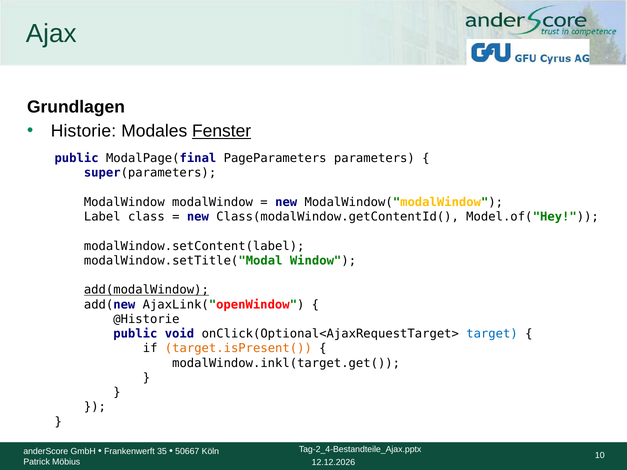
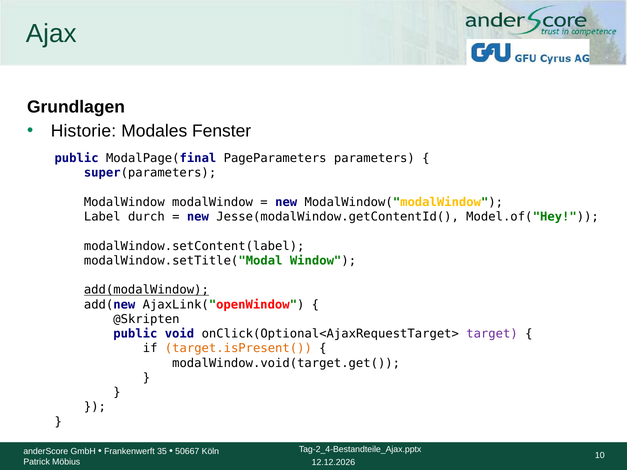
Fenster underline: present -> none
class: class -> durch
Class(modalWindow.getContentId(: Class(modalWindow.getContentId( -> Jesse(modalWindow.getContentId(
@Historie: @Historie -> @Skripten
target colour: blue -> purple
modalWindow.inkl(target.get(: modalWindow.inkl(target.get( -> modalWindow.void(target.get(
